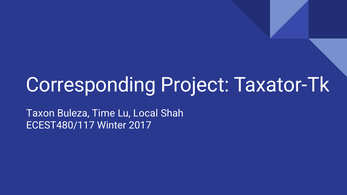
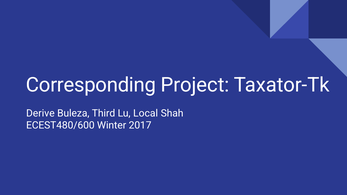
Taxon: Taxon -> Derive
Time: Time -> Third
ECEST480/117: ECEST480/117 -> ECEST480/600
